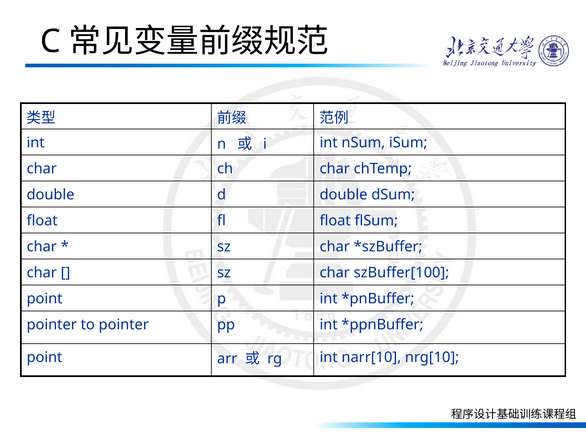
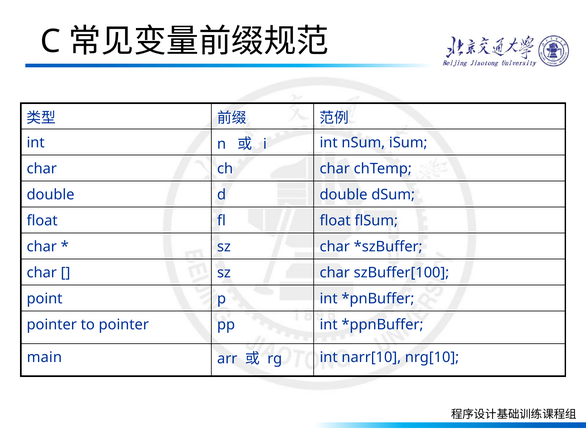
point at (44, 358): point -> main
